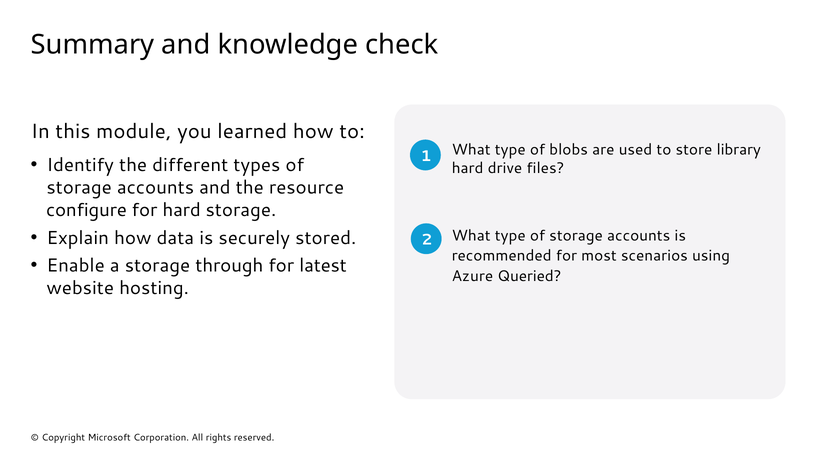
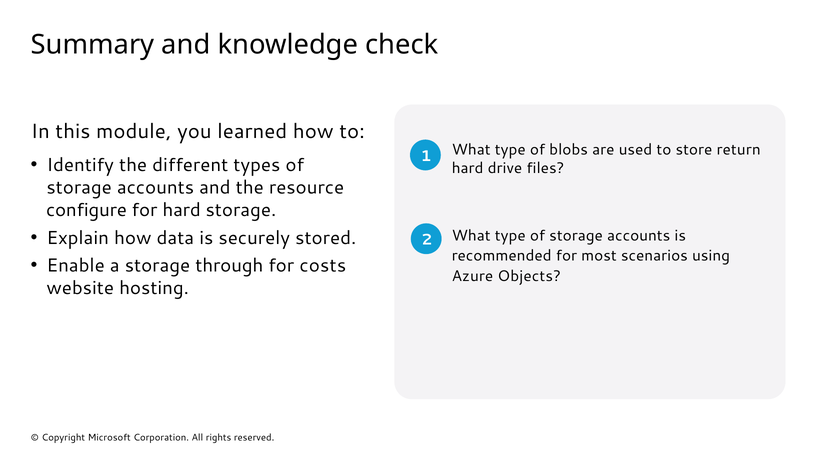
library: library -> return
latest: latest -> costs
Queried: Queried -> Objects
